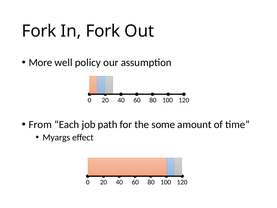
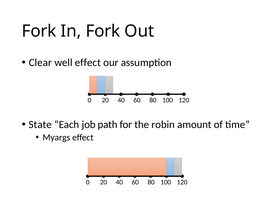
More: More -> Clear
well policy: policy -> effect
From: From -> State
some: some -> robin
